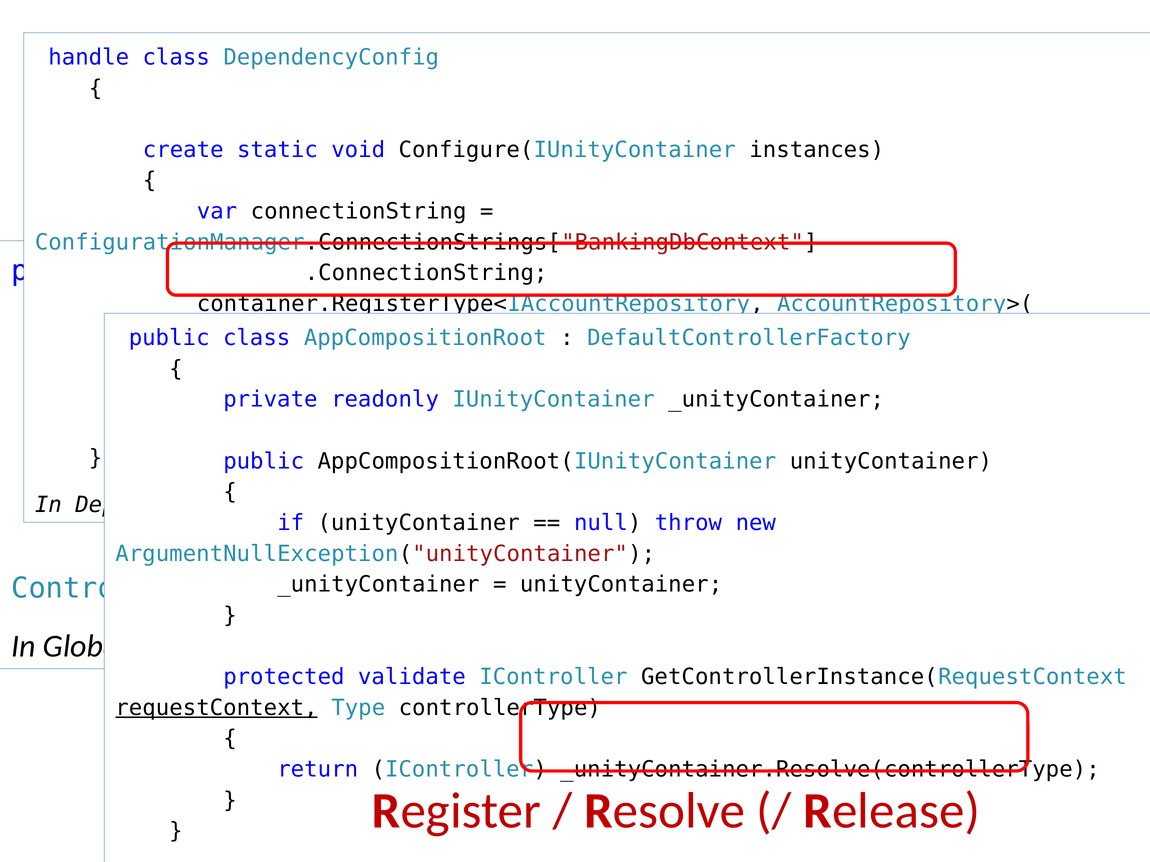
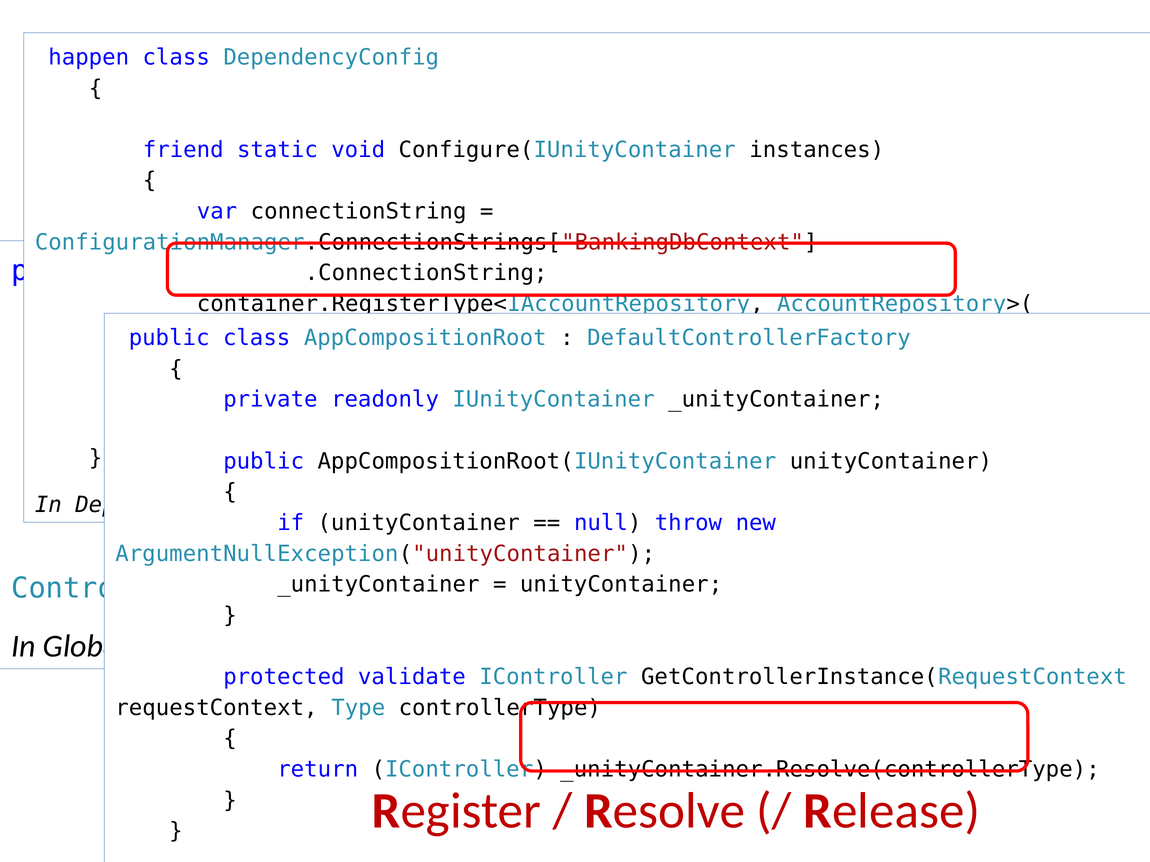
handle: handle -> happen
create: create -> friend
requestContext underline: present -> none
